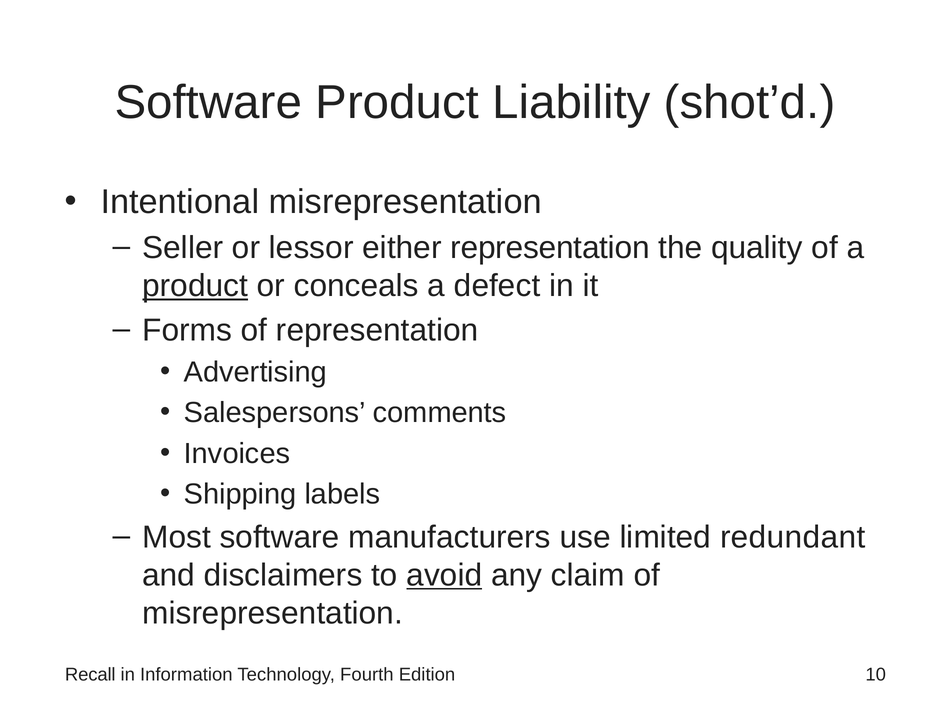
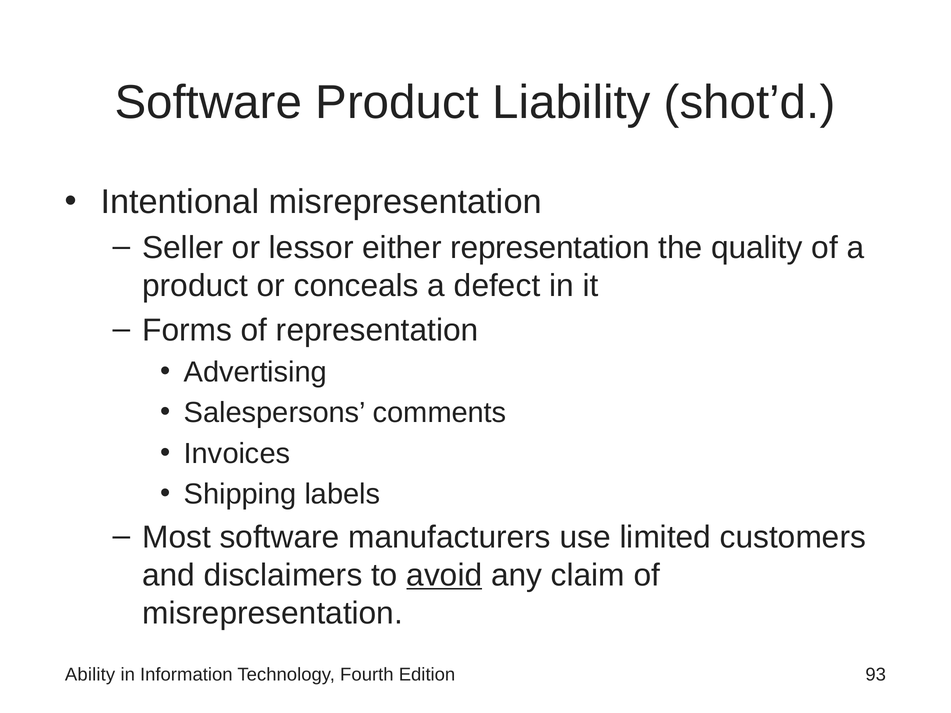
product at (195, 286) underline: present -> none
redundant: redundant -> customers
Recall: Recall -> Ability
10: 10 -> 93
